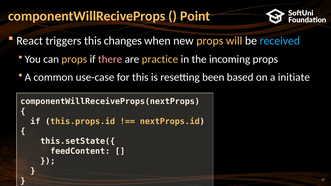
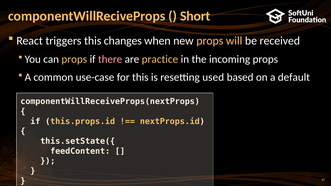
Point: Point -> Short
received colour: light blue -> white
been: been -> used
initiate: initiate -> default
